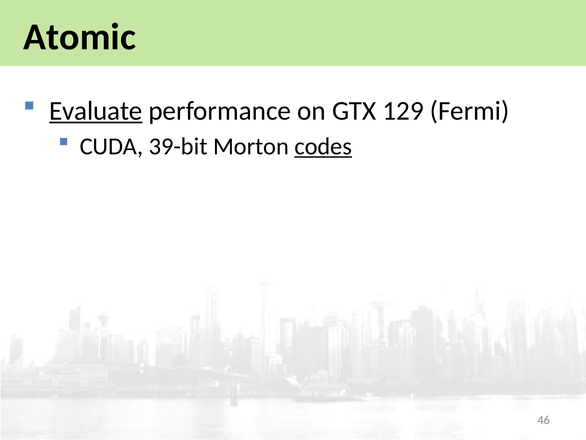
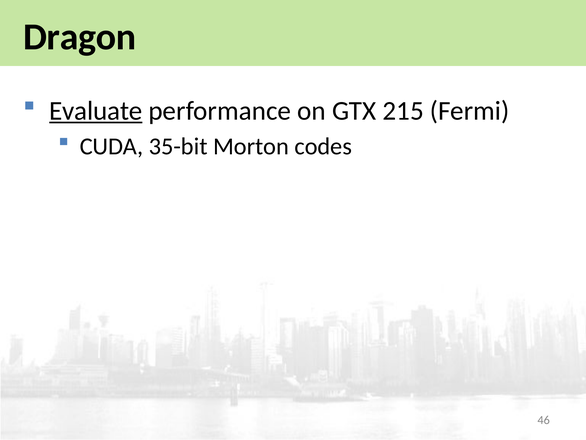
Atomic: Atomic -> Dragon
129: 129 -> 215
39-bit: 39-bit -> 35-bit
codes underline: present -> none
